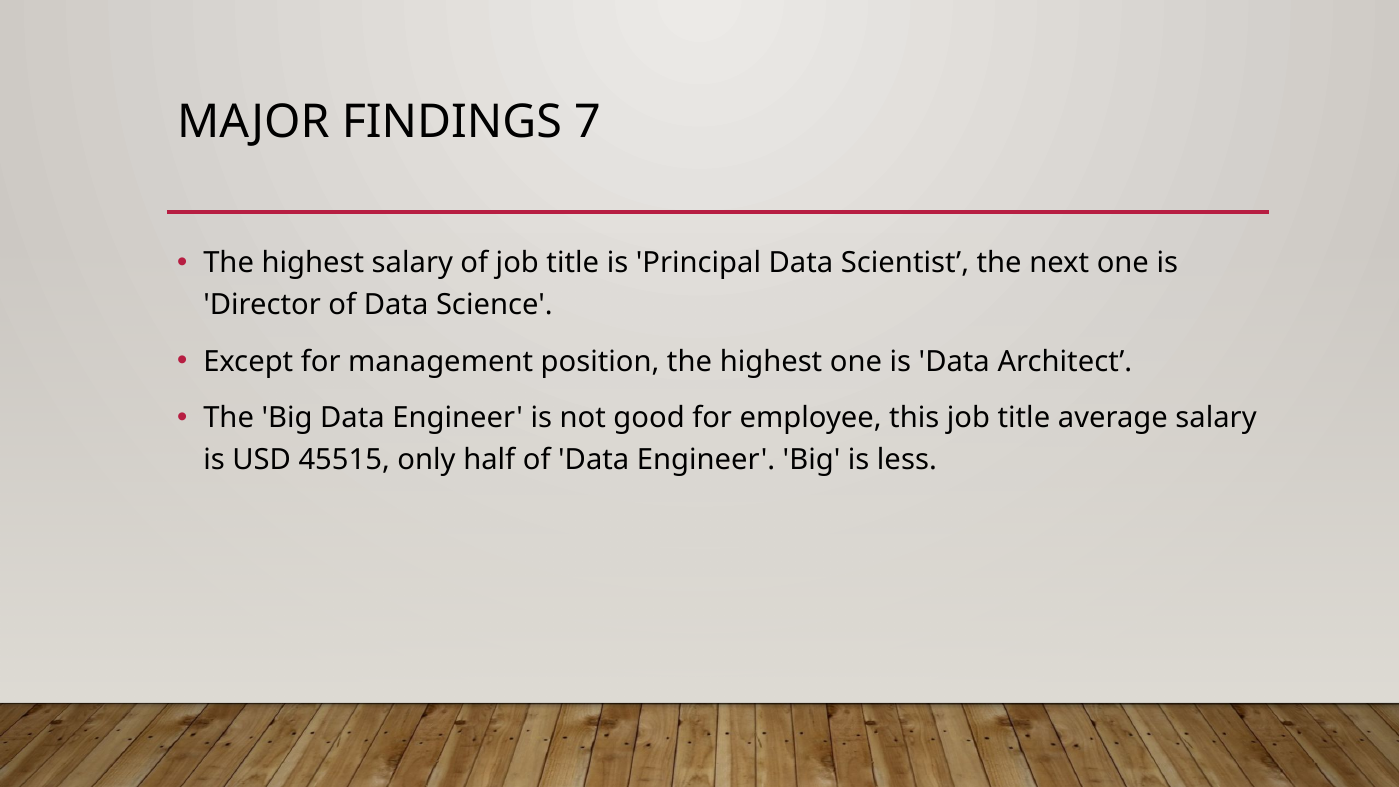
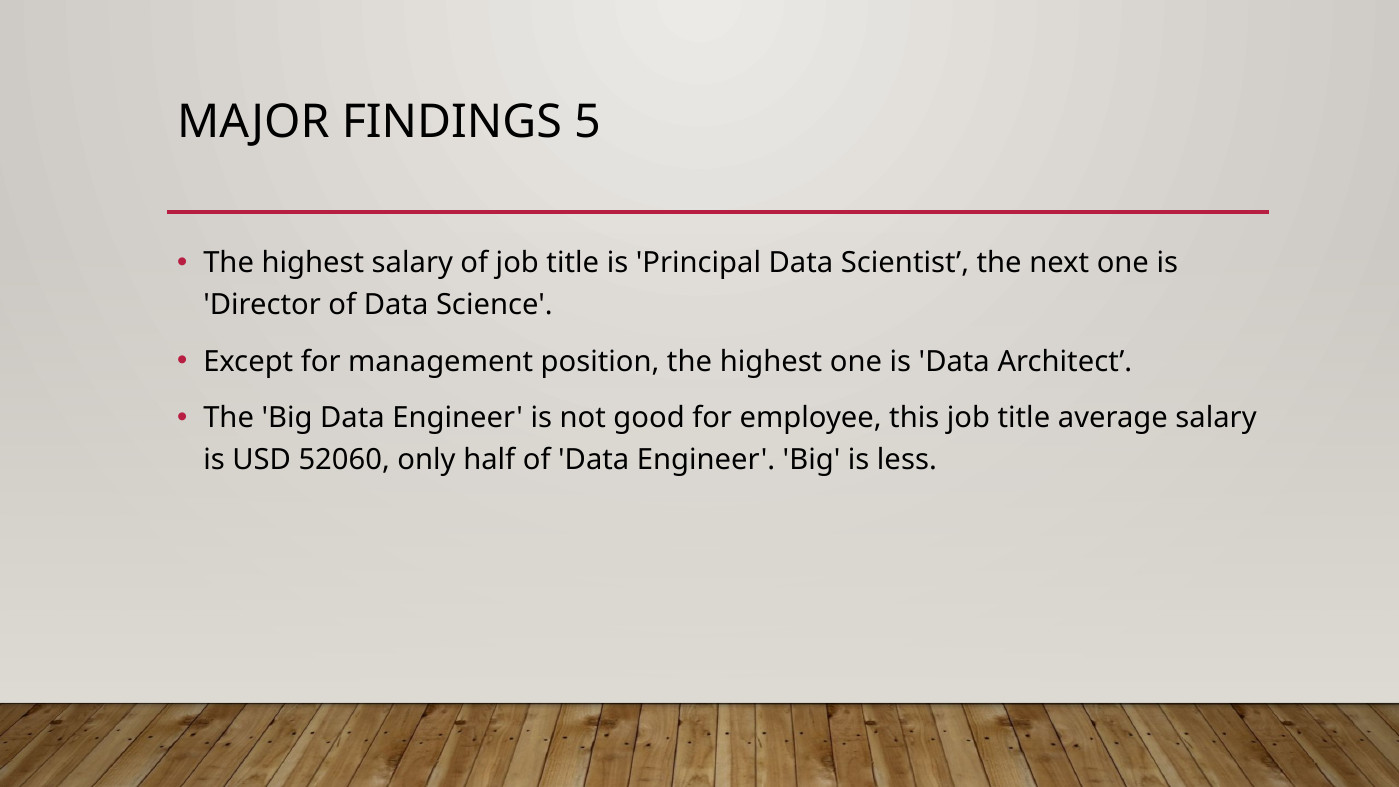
7: 7 -> 5
45515: 45515 -> 52060
